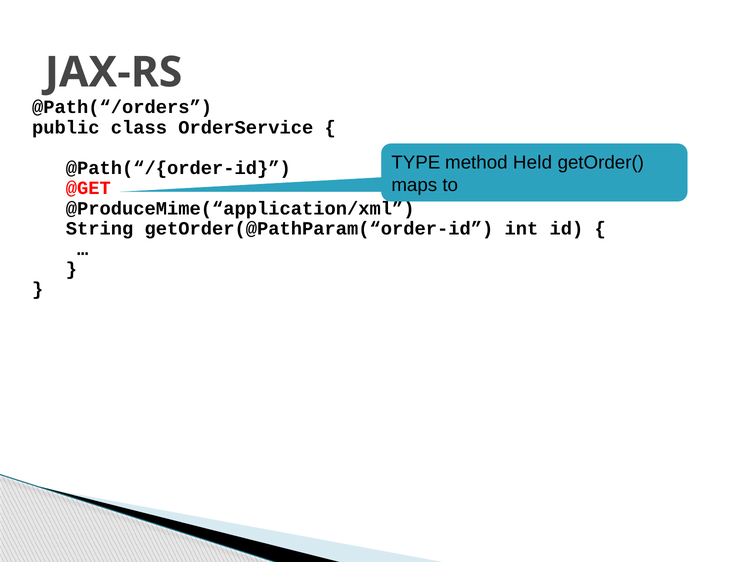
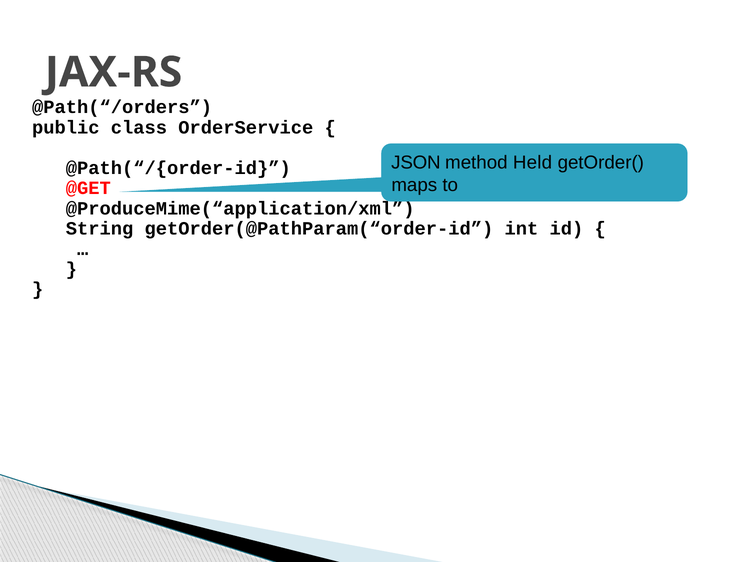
TYPE: TYPE -> JSON
